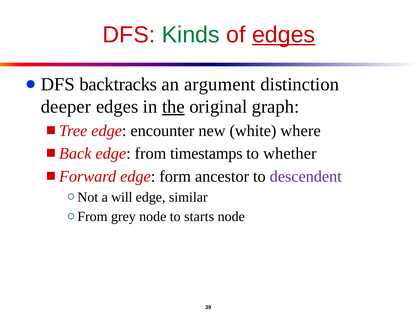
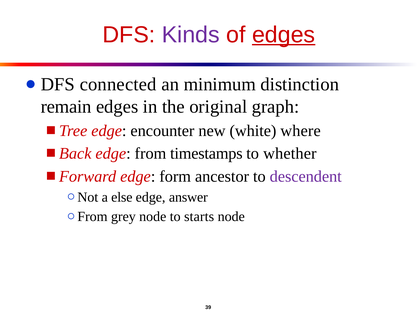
Kinds colour: green -> purple
backtracks: backtracks -> connected
argument: argument -> minimum
deeper: deeper -> remain
the underline: present -> none
will: will -> else
similar: similar -> answer
